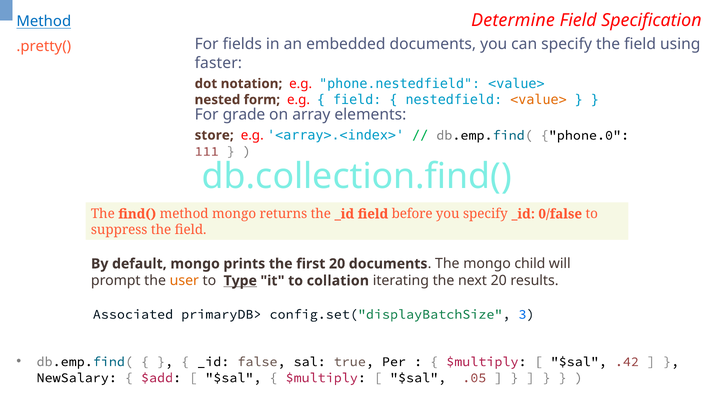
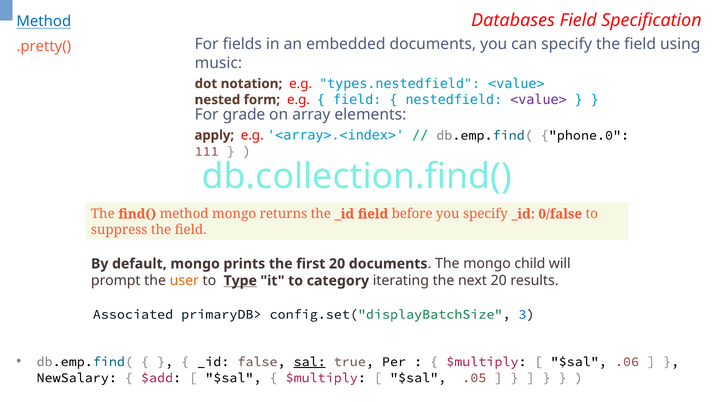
Determine: Determine -> Databases
faster: faster -> music
phone.nestedfield: phone.nestedfield -> types.nestedfield
<value> at (538, 100) colour: orange -> purple
store: store -> apply
collation: collation -> category
sal underline: none -> present
.42: .42 -> .06
